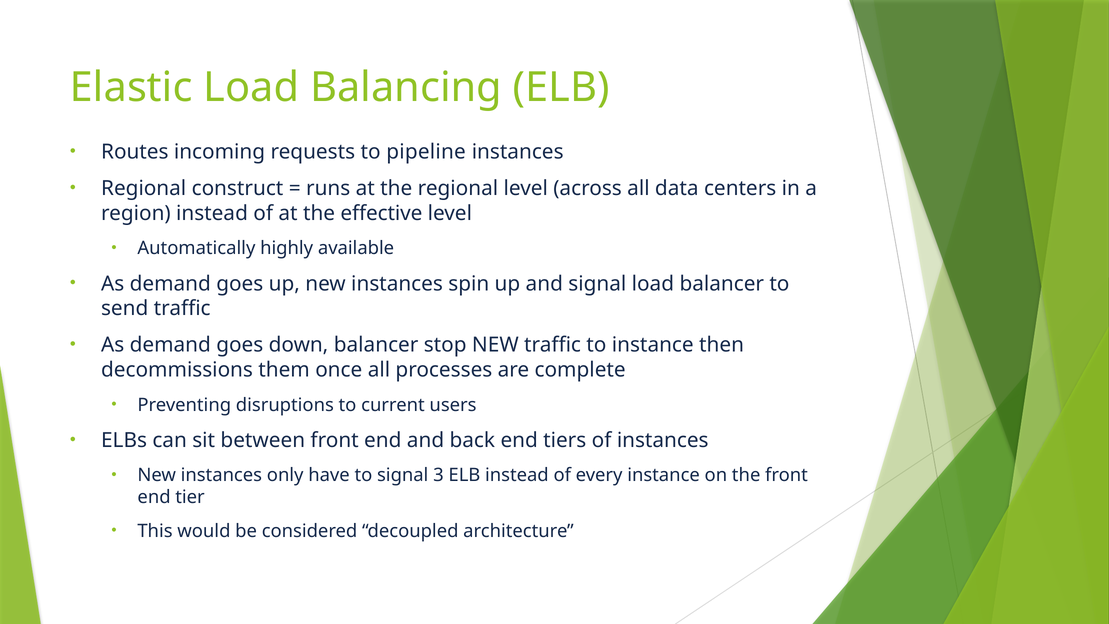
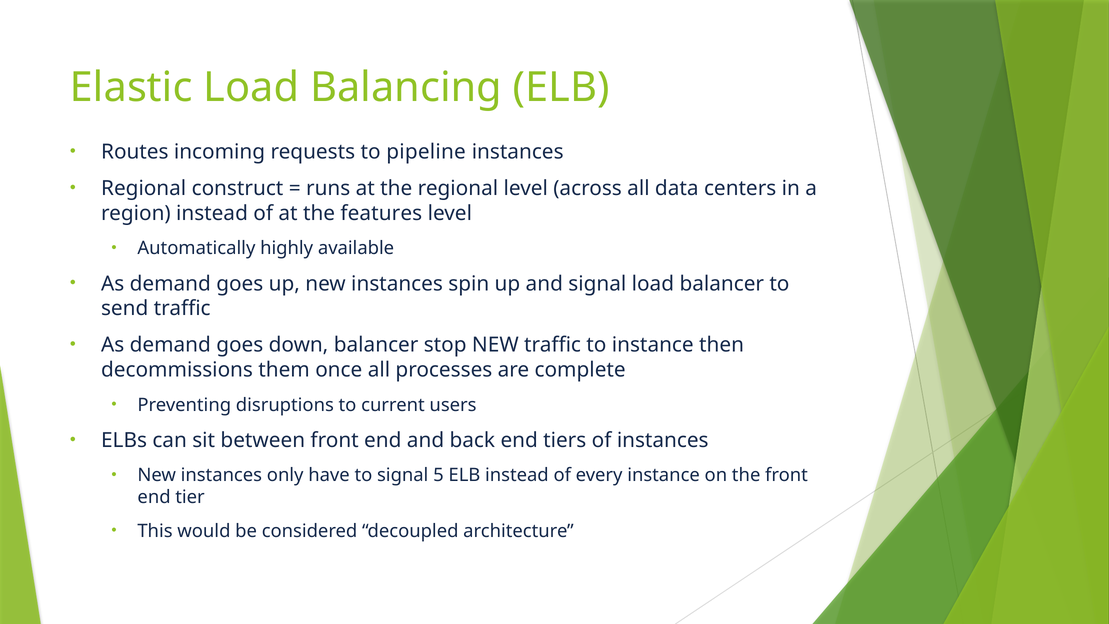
effective: effective -> features
3: 3 -> 5
